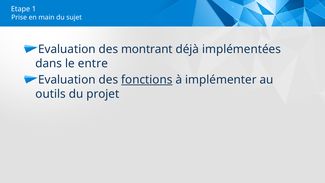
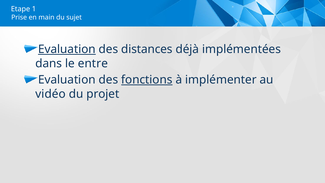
Evaluation at (67, 49) underline: none -> present
montrant: montrant -> distances
outils: outils -> vidéo
